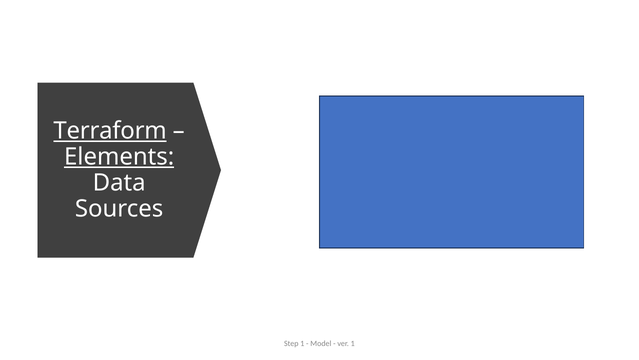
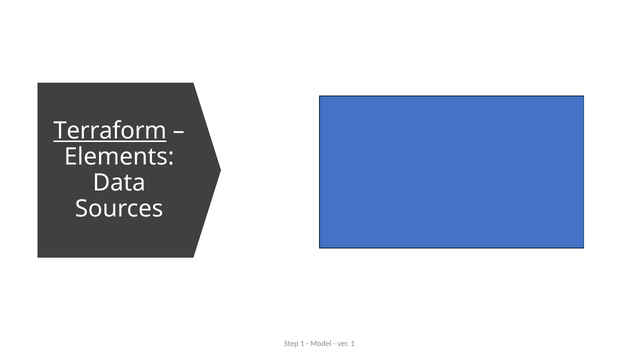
Elements underline: present -> none
